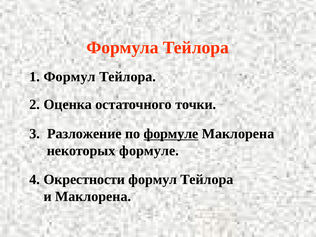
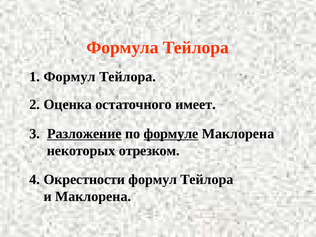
точки: точки -> имеет
Разложение underline: none -> present
некоторых формуле: формуле -> отрезком
